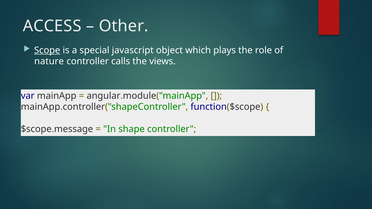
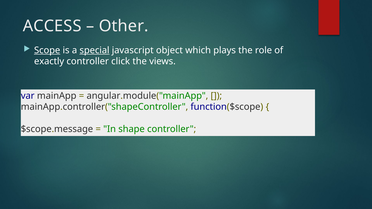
special underline: none -> present
nature: nature -> exactly
calls: calls -> click
